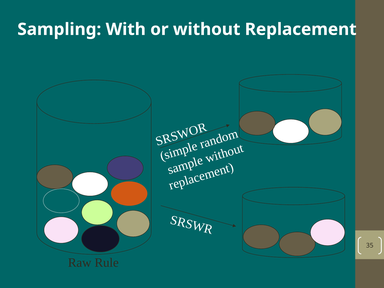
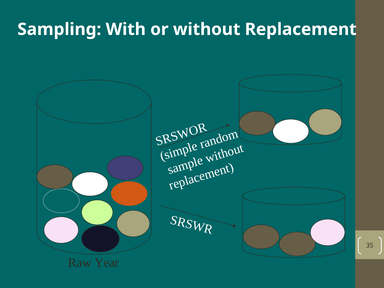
Rule: Rule -> Year
